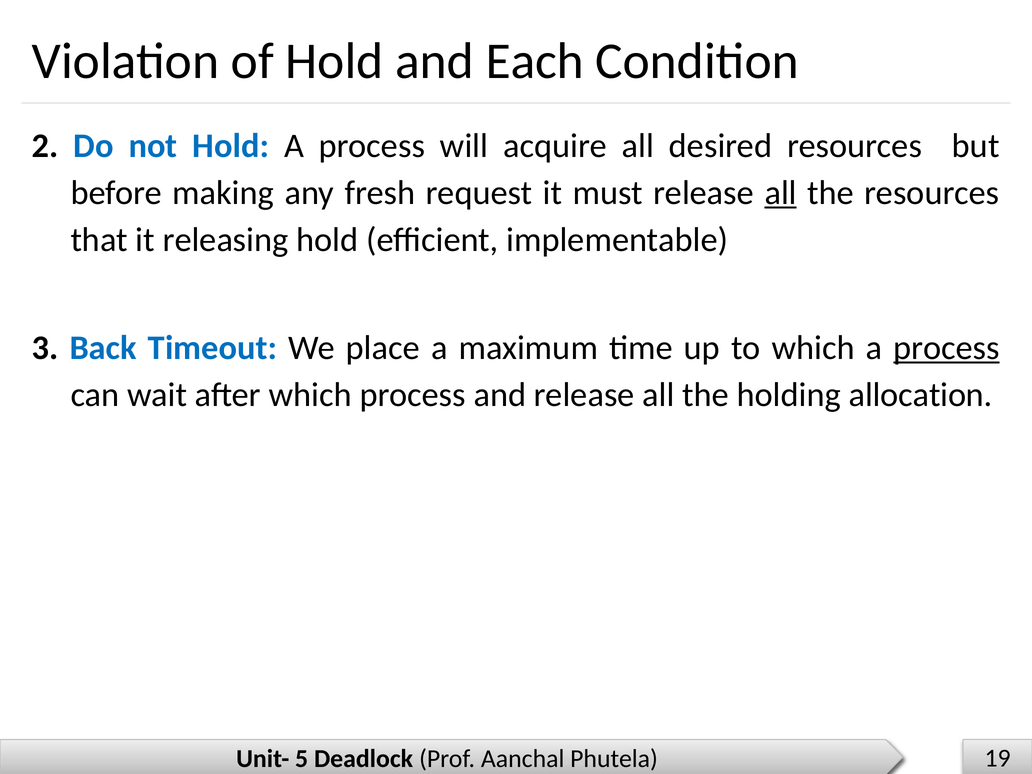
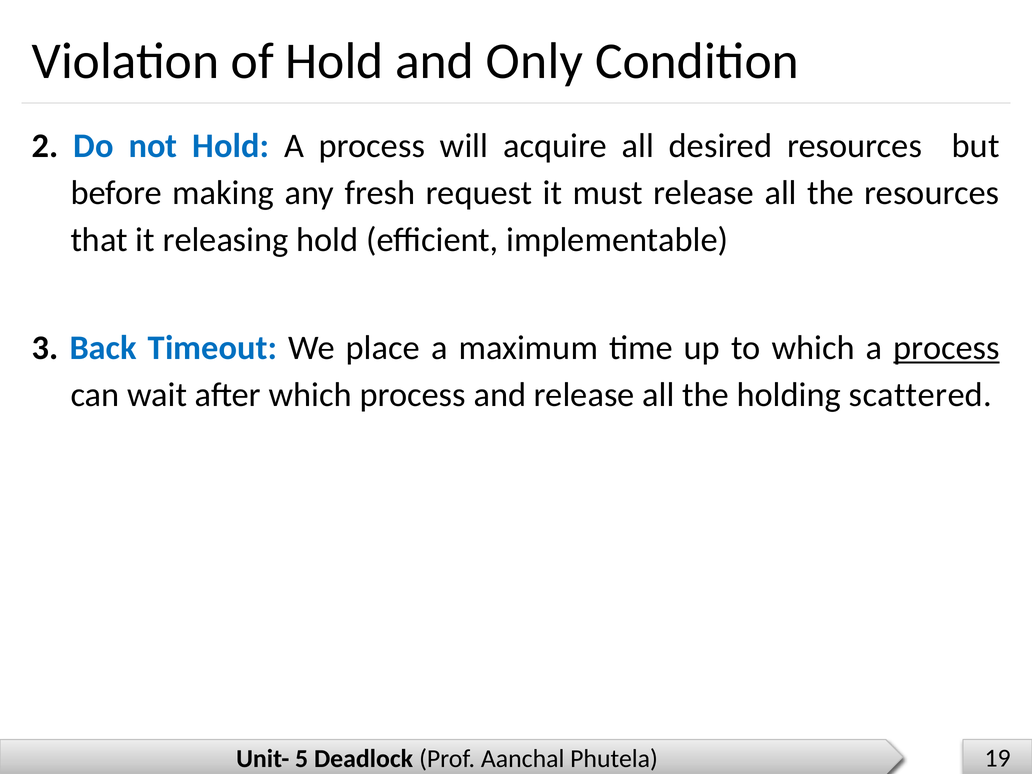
Each: Each -> Only
all at (781, 193) underline: present -> none
allocation: allocation -> scattered
